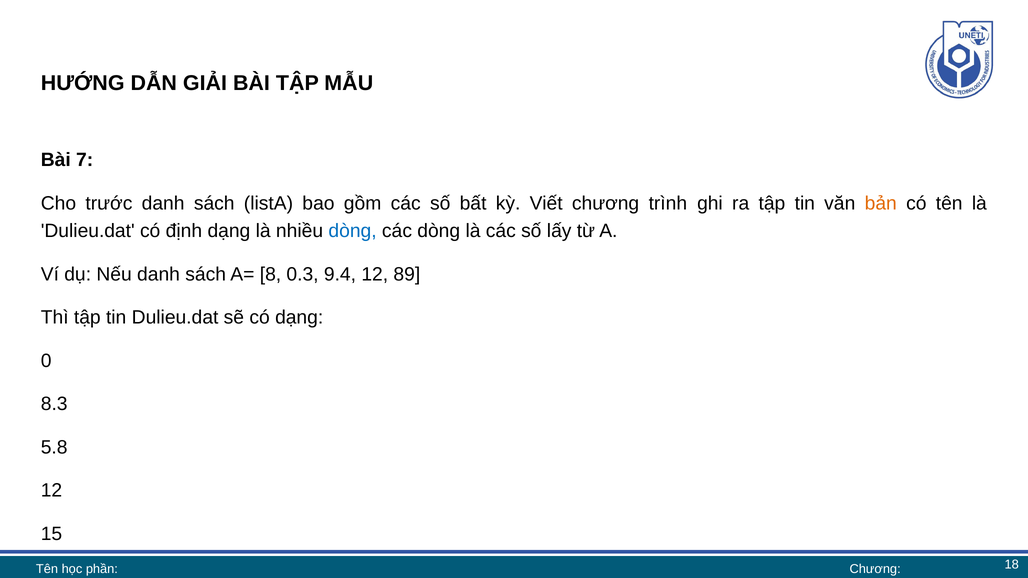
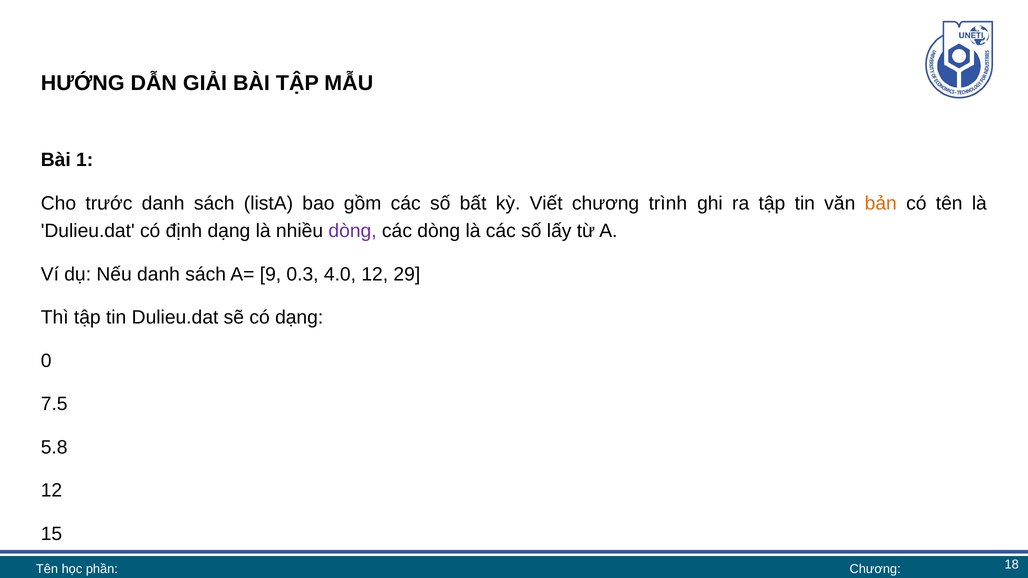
7: 7 -> 1
dòng at (353, 231) colour: blue -> purple
8: 8 -> 9
9.4: 9.4 -> 4.0
89: 89 -> 29
8.3: 8.3 -> 7.5
